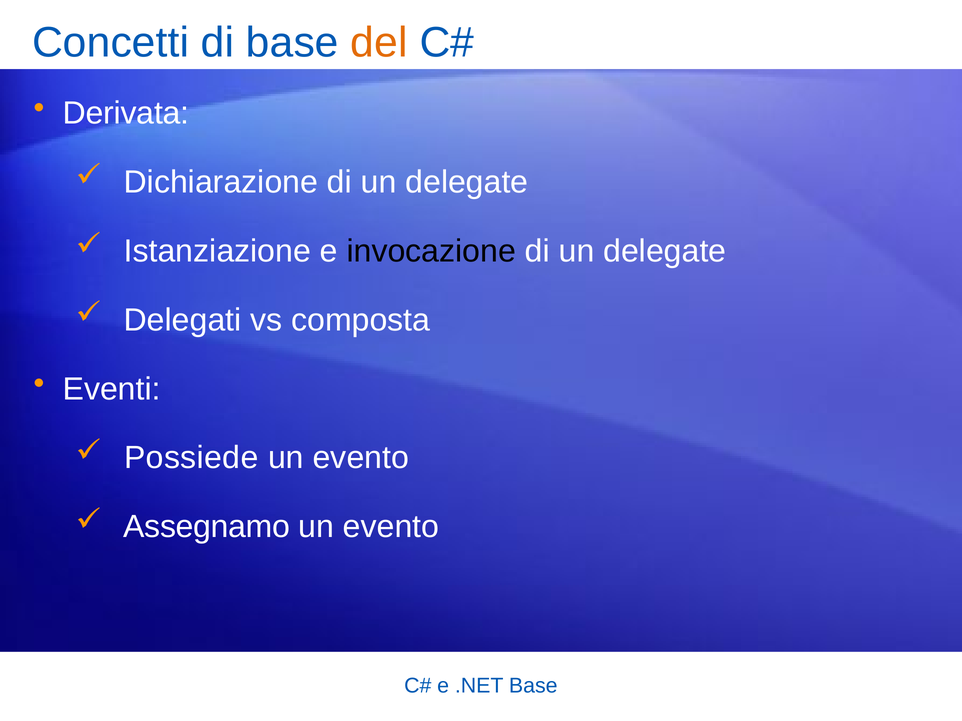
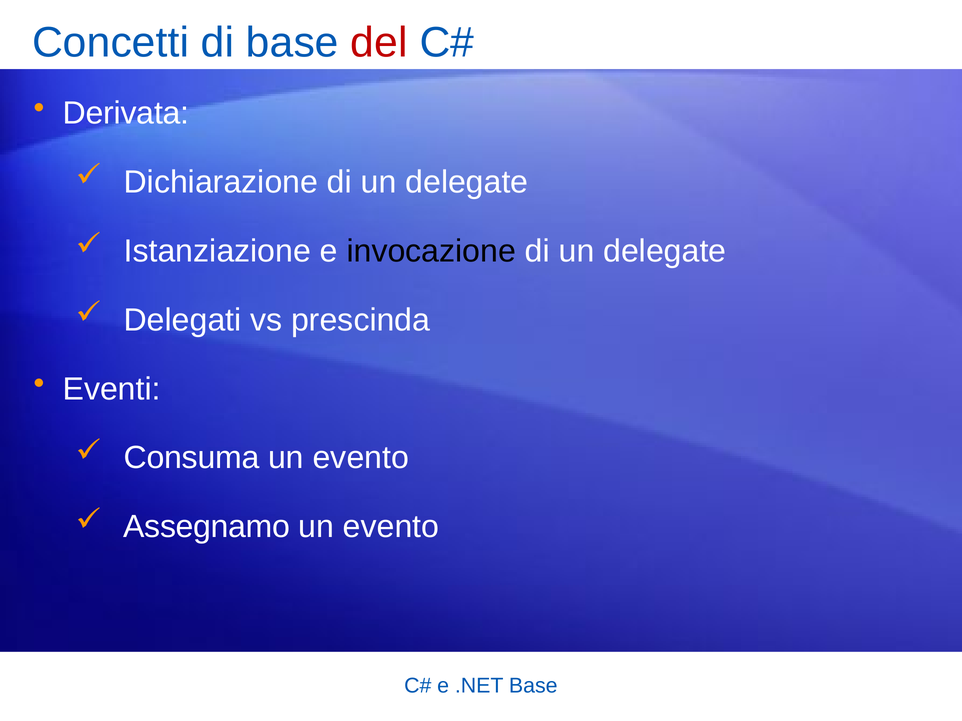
del colour: orange -> red
composta: composta -> prescinda
Possiede: Possiede -> Consuma
